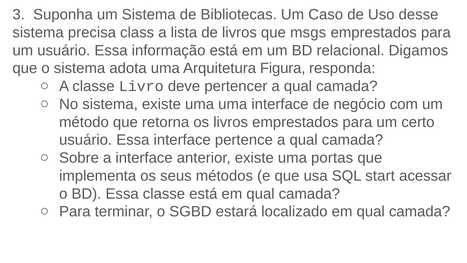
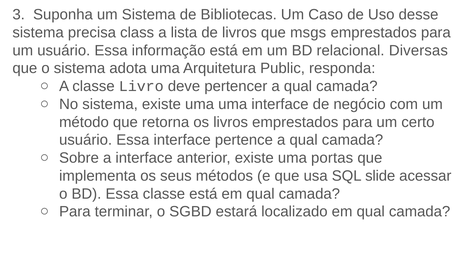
Digamos: Digamos -> Diversas
Figura: Figura -> Public
start: start -> slide
